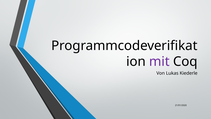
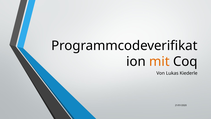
mit colour: purple -> orange
